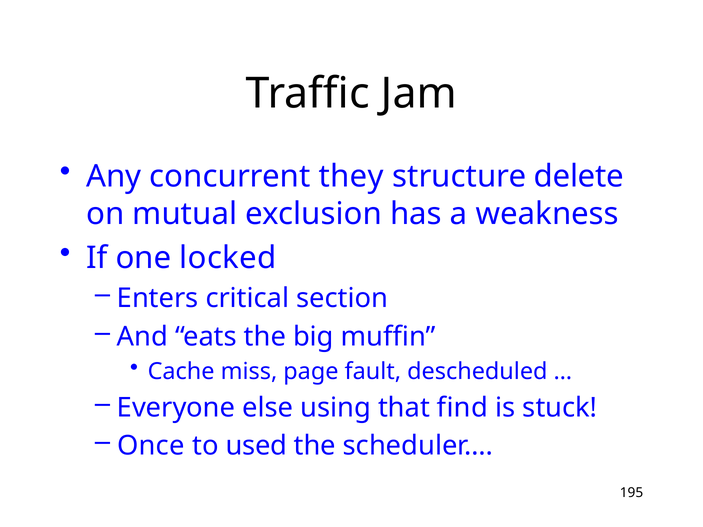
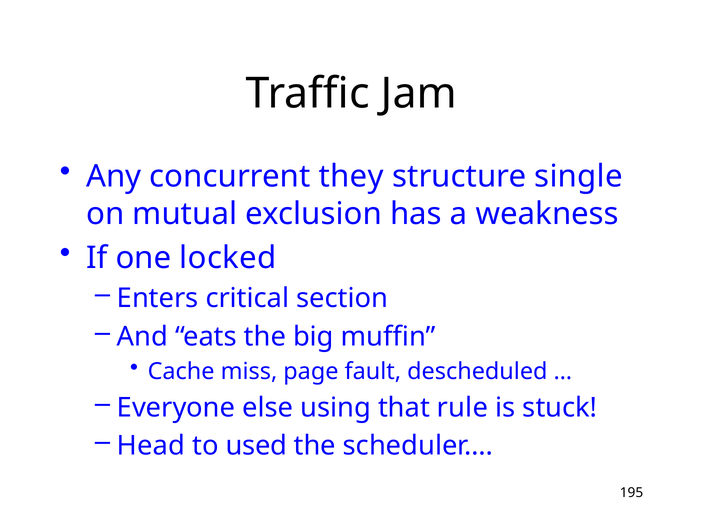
delete: delete -> single
find: find -> rule
Once: Once -> Head
